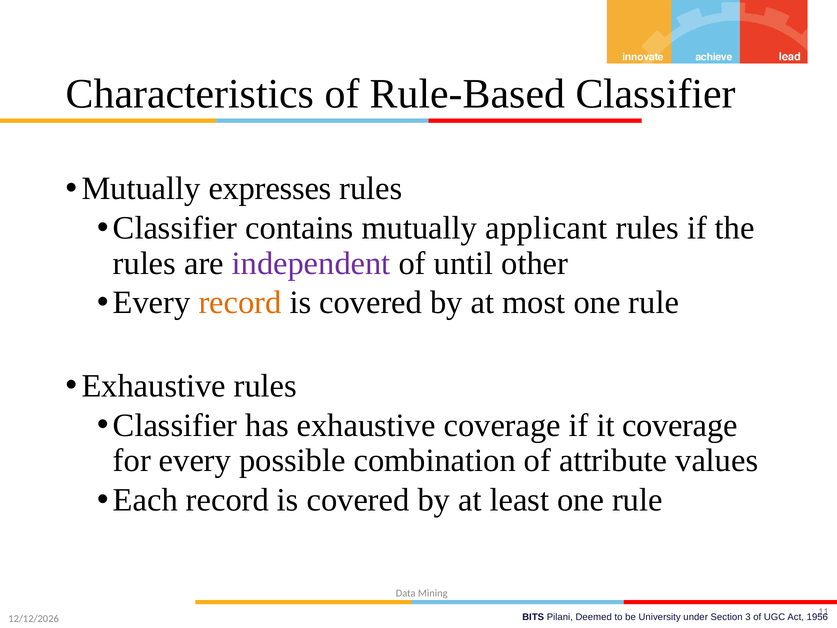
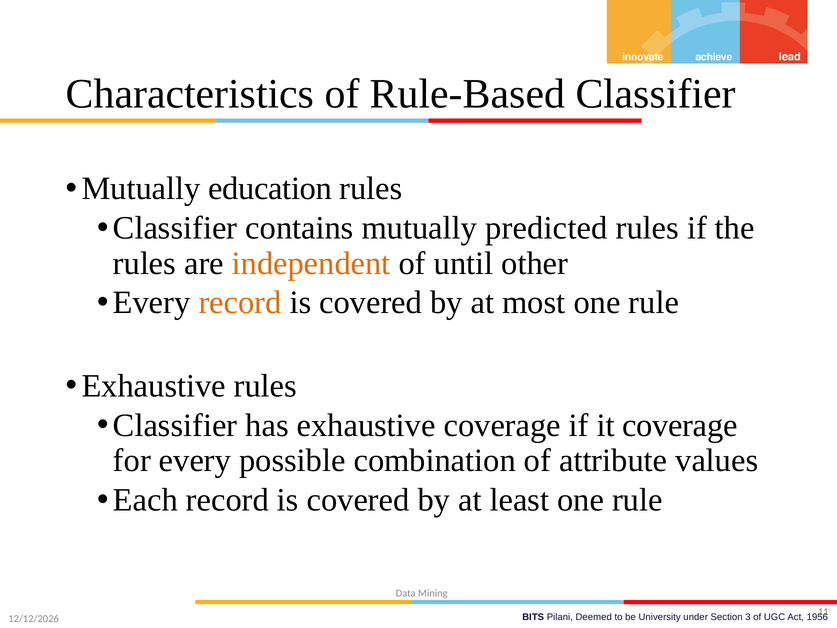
expresses: expresses -> education
applicant: applicant -> predicted
independent colour: purple -> orange
